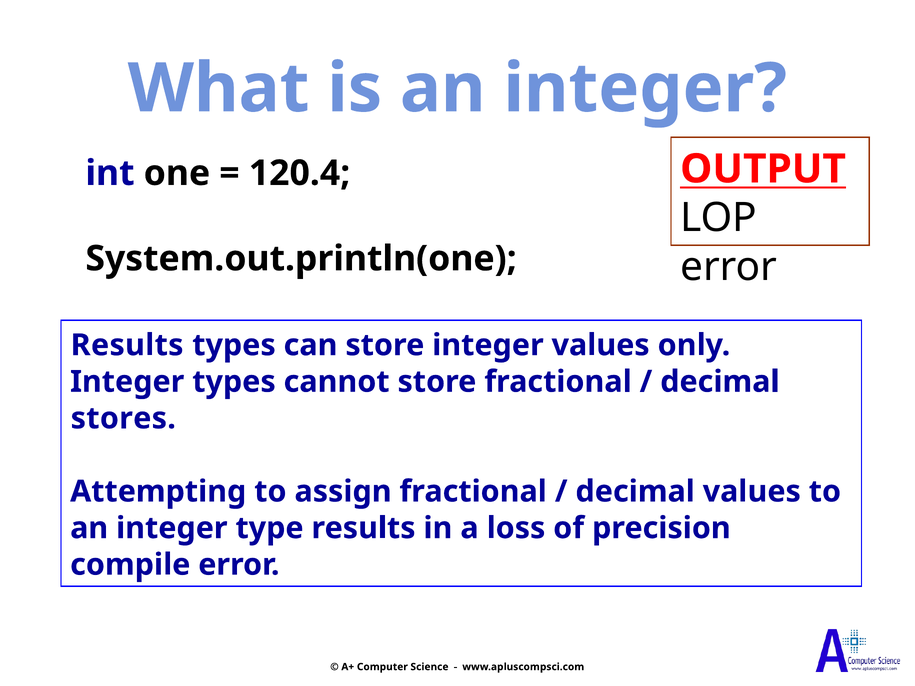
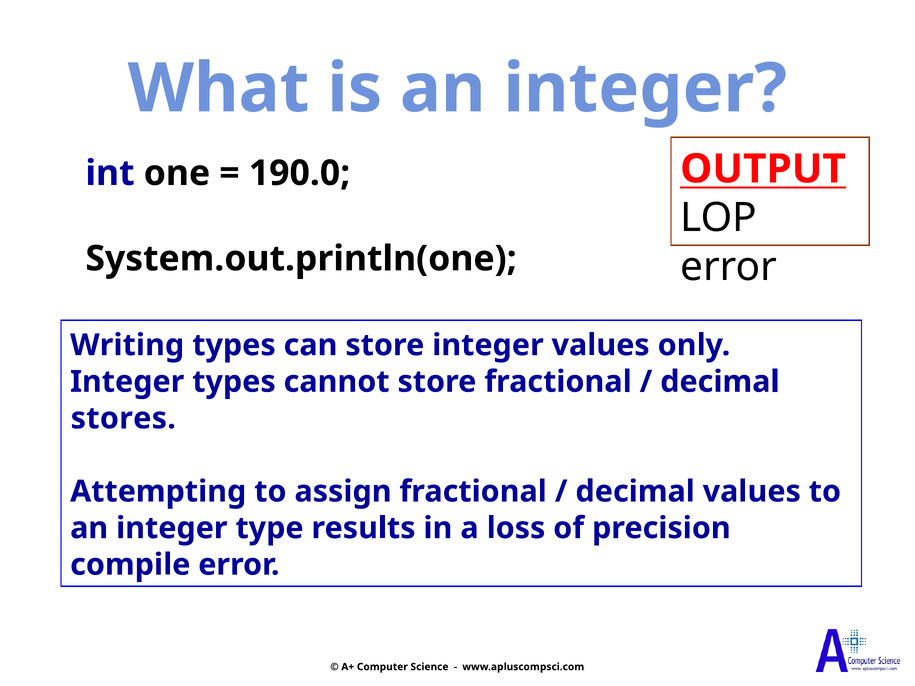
120.4: 120.4 -> 190.0
Results at (127, 345): Results -> Writing
